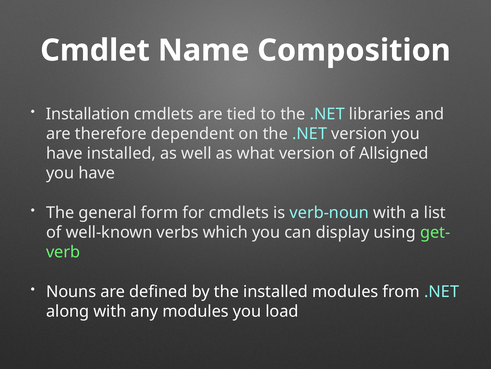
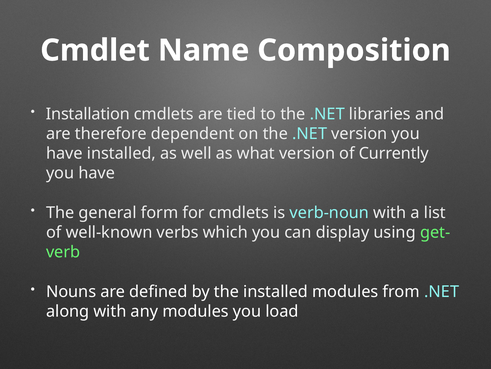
Allsigned: Allsigned -> Currently
